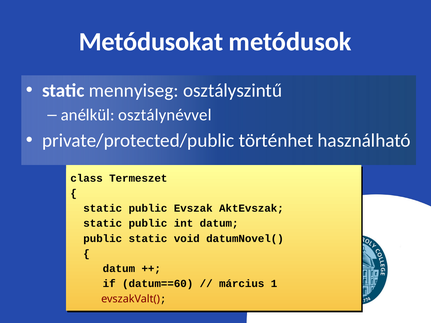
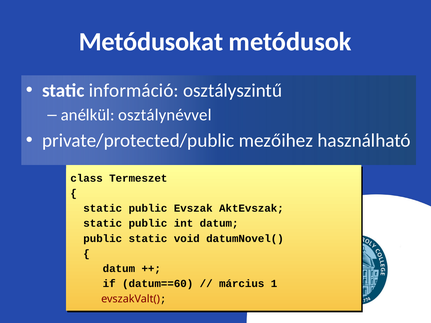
mennyiseg: mennyiseg -> információ
történhet: történhet -> mezőihez
